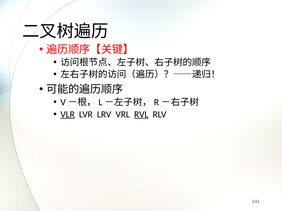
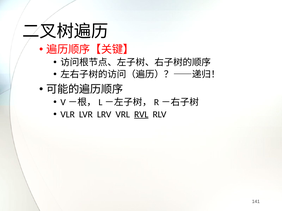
VLR underline: present -> none
